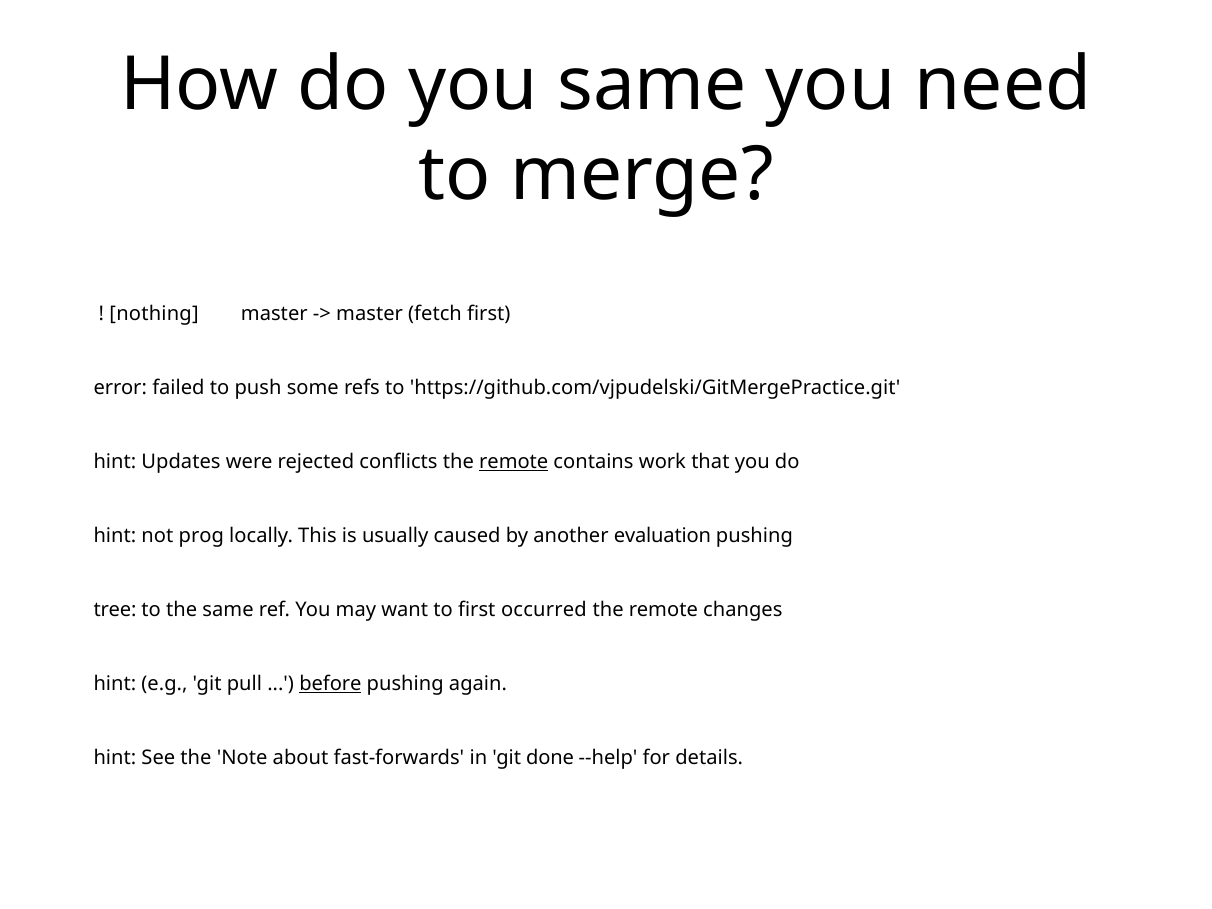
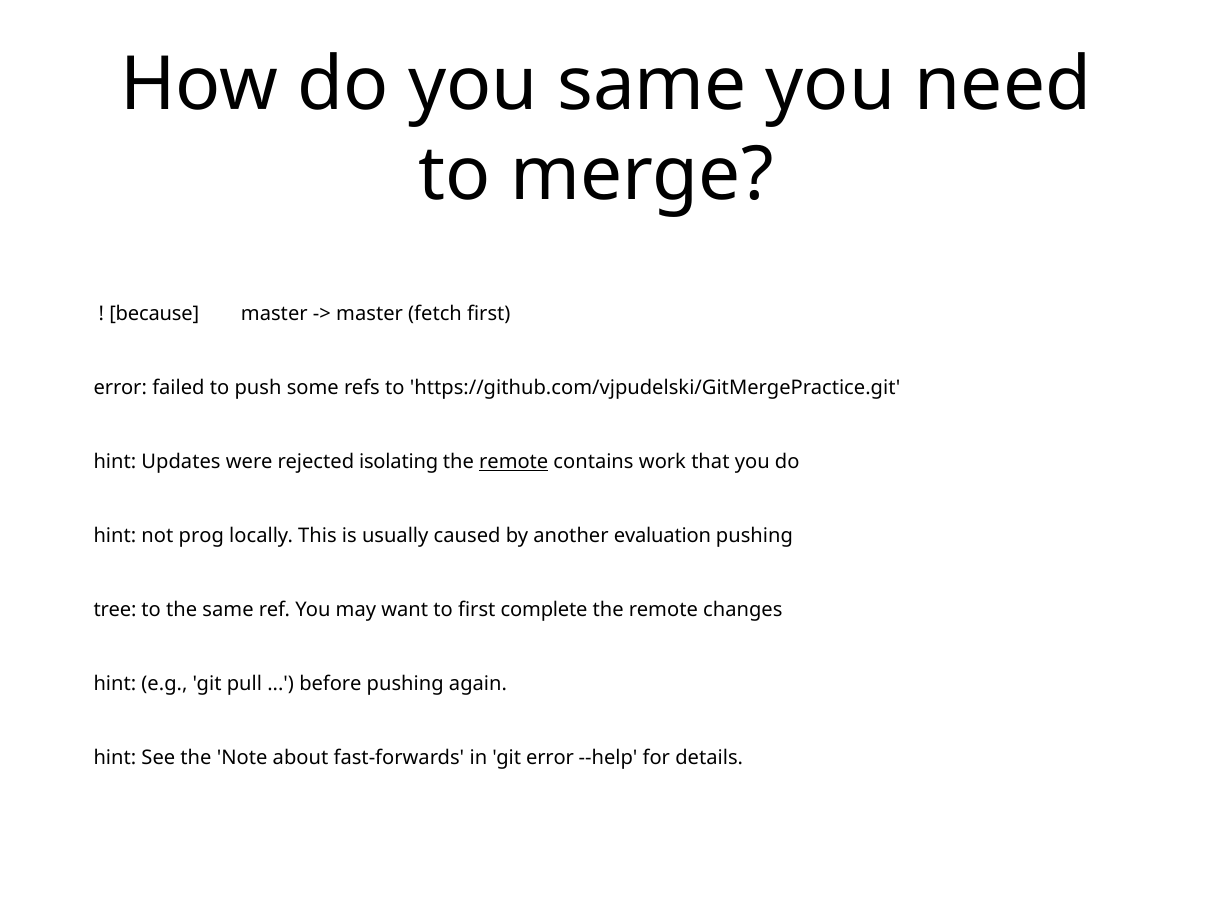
nothing: nothing -> because
conflicts: conflicts -> isolating
occurred: occurred -> complete
before underline: present -> none
git done: done -> error
